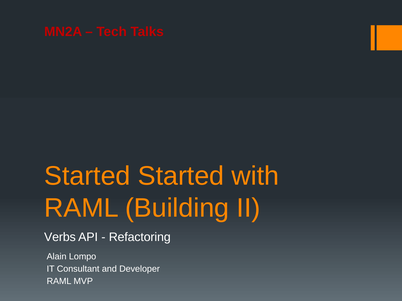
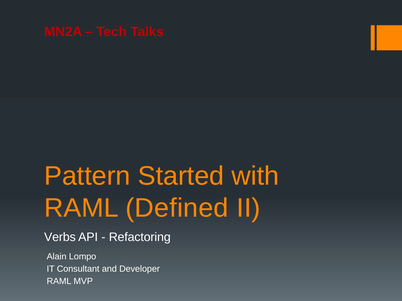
Started at (87, 176): Started -> Pattern
Building: Building -> Defined
